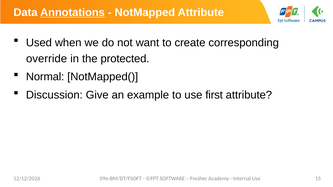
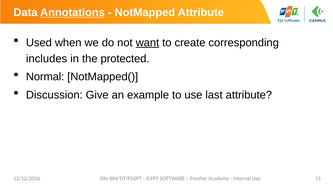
want underline: none -> present
override: override -> includes
first: first -> last
